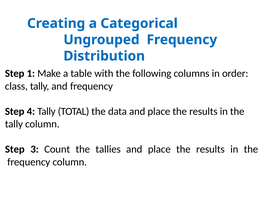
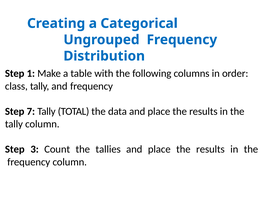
4: 4 -> 7
